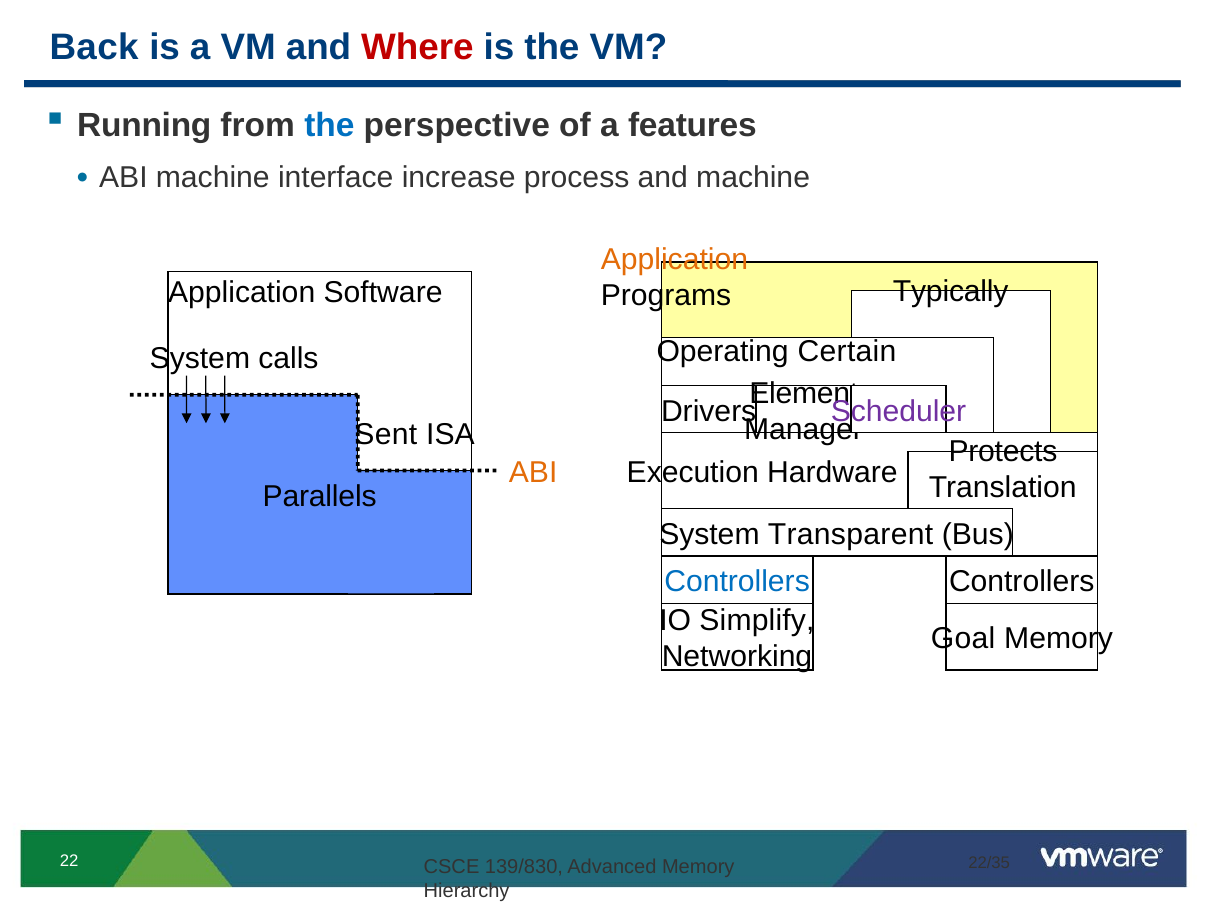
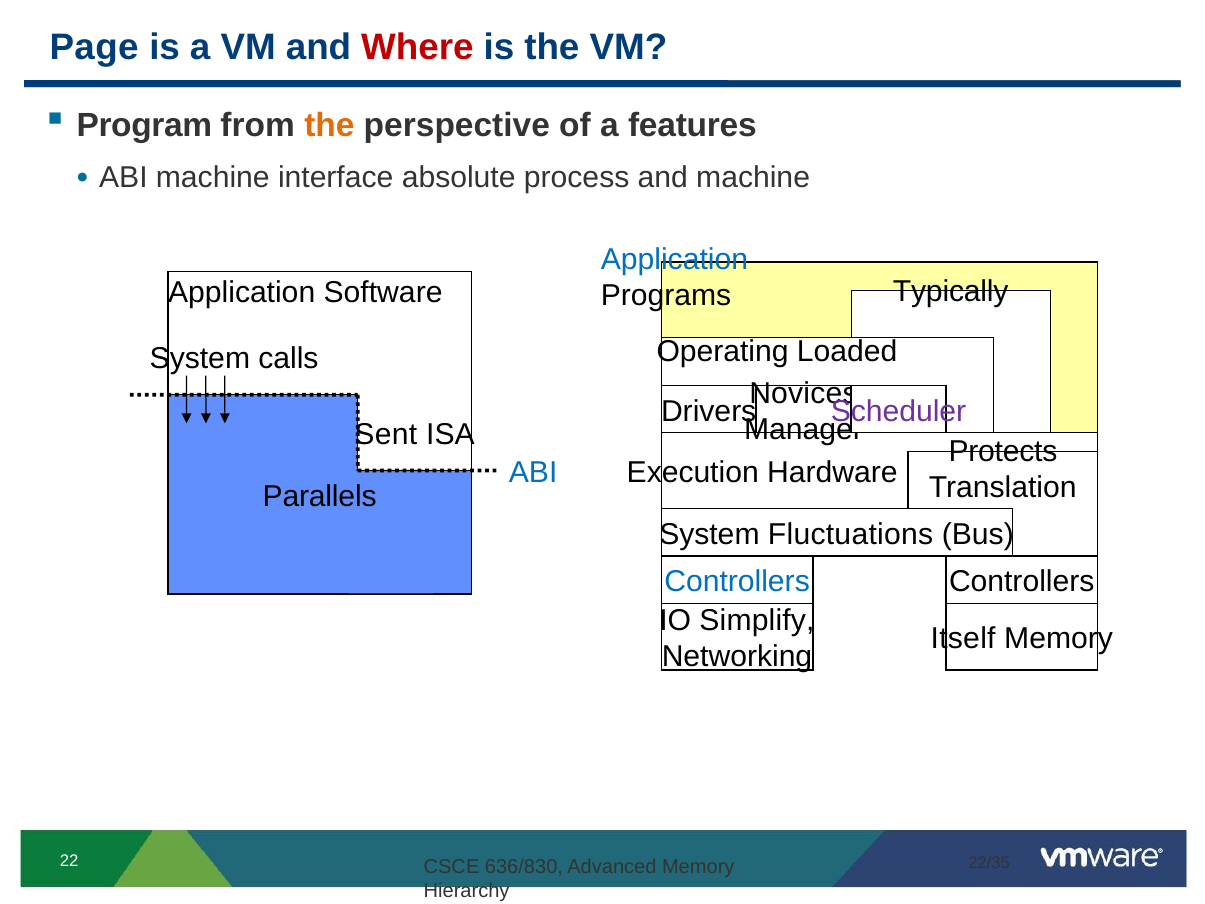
Back: Back -> Page
Running: Running -> Program
the at (329, 126) colour: blue -> orange
increase: increase -> absolute
Application at (674, 259) colour: orange -> blue
Certain: Certain -> Loaded
Element: Element -> Novices
ABI at (533, 473) colour: orange -> blue
Transparent: Transparent -> Fluctuations
Goal: Goal -> Itself
139/830: 139/830 -> 636/830
